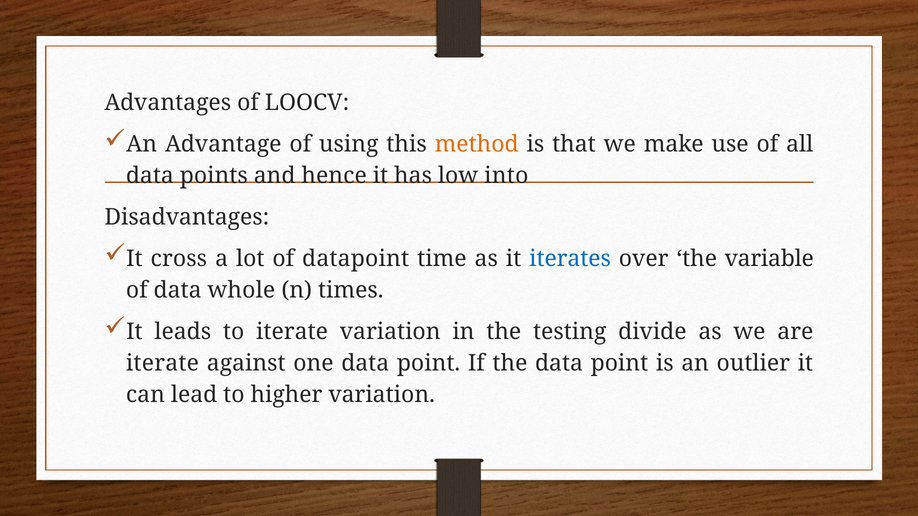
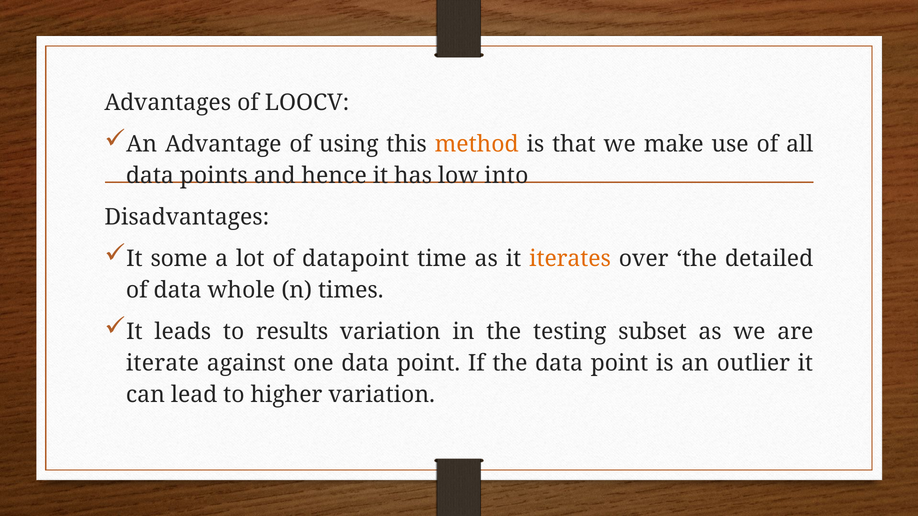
cross: cross -> some
iterates colour: blue -> orange
variable: variable -> detailed
to iterate: iterate -> results
divide: divide -> subset
